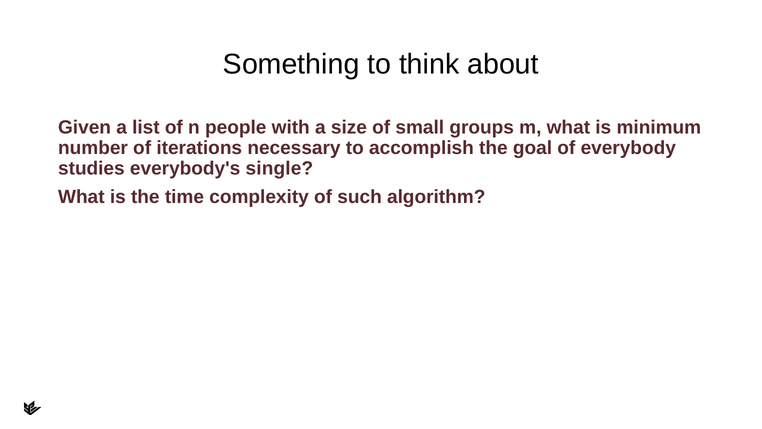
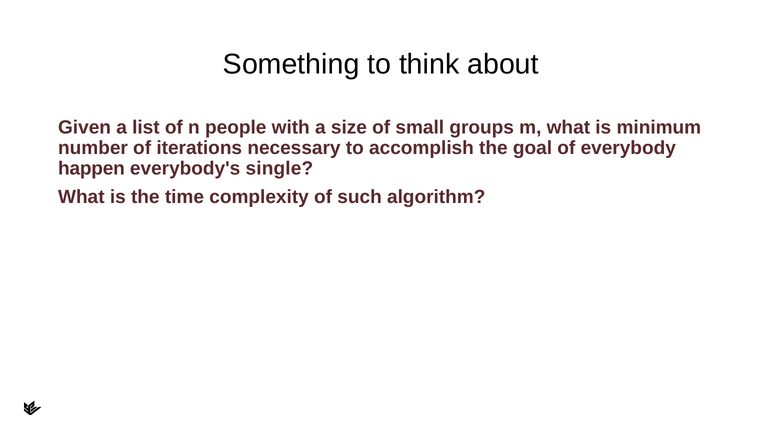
studies: studies -> happen
